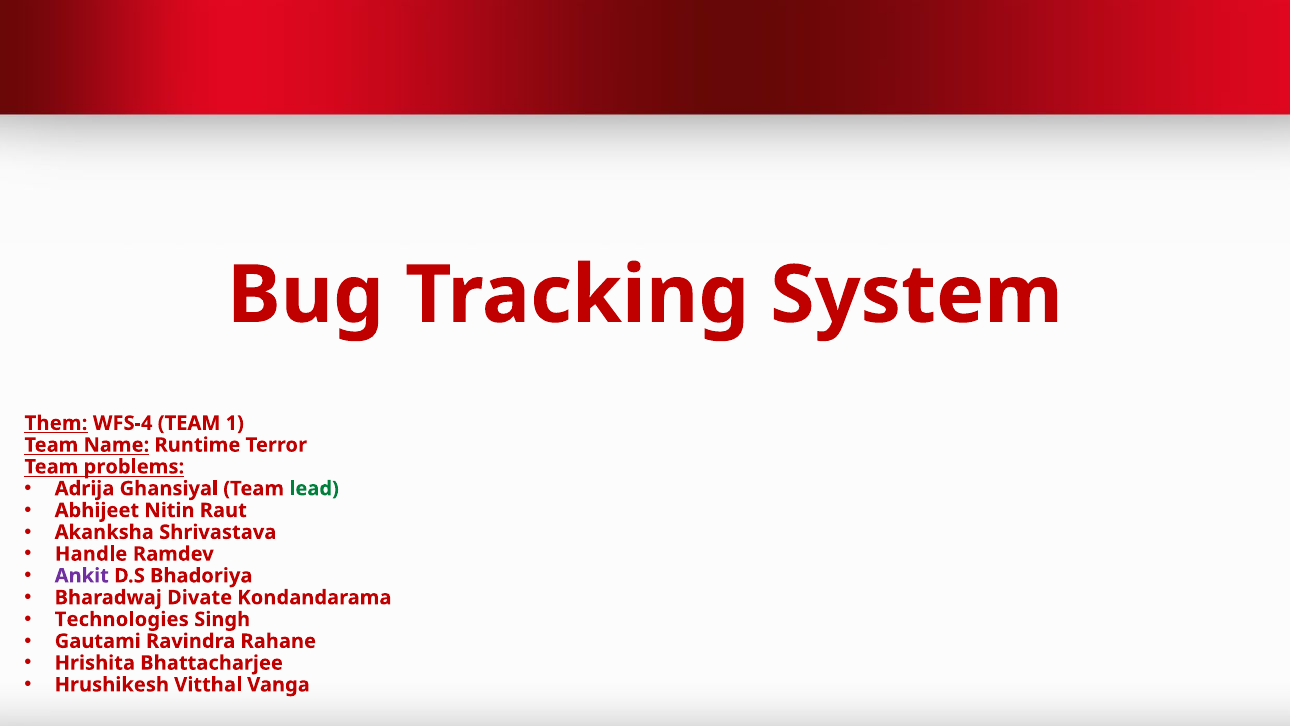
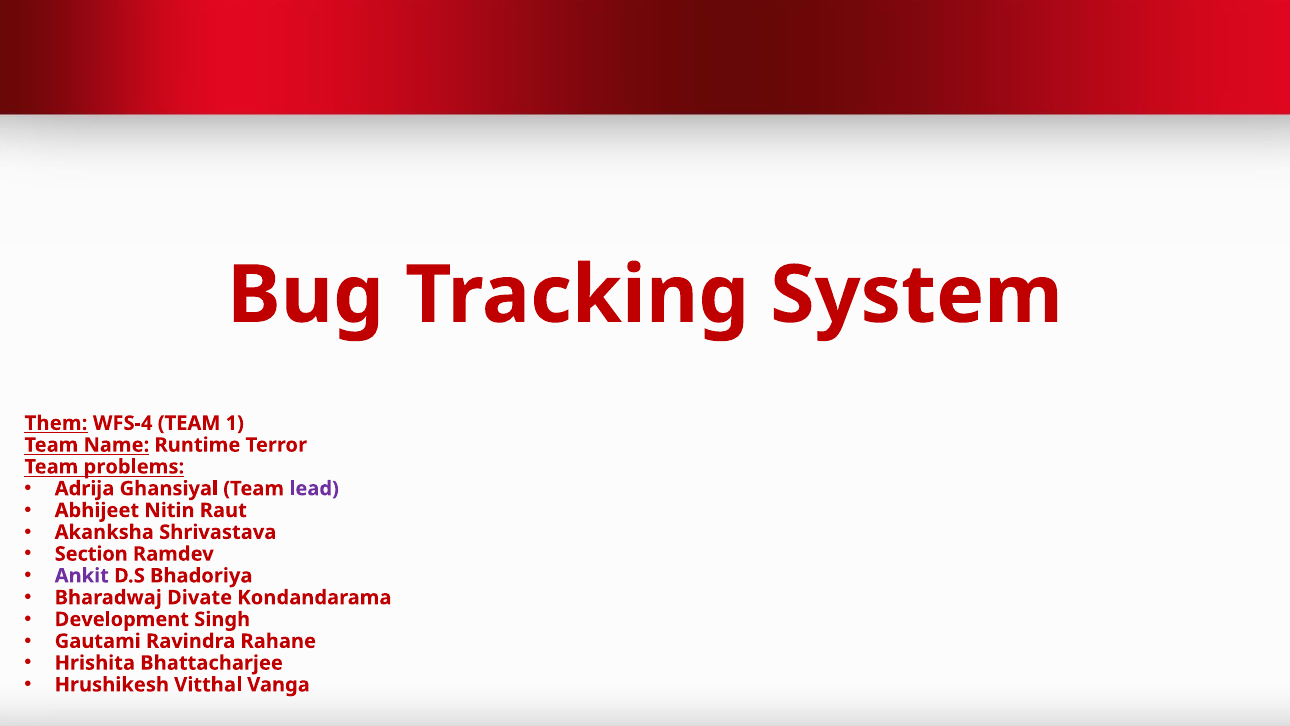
lead colour: green -> purple
Handle: Handle -> Section
Technologies: Technologies -> Development
